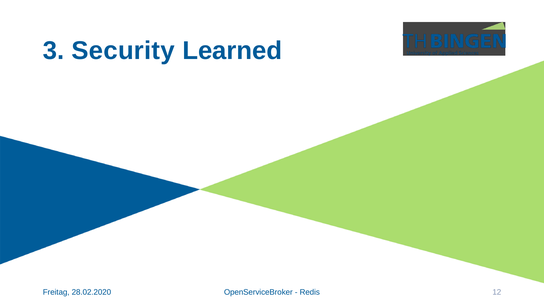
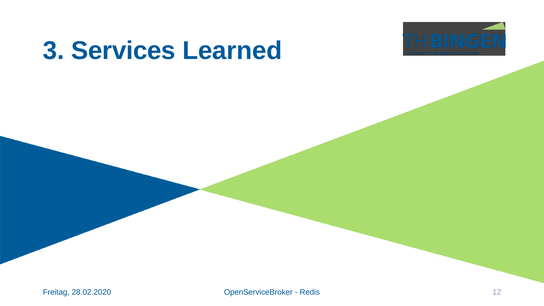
Security: Security -> Services
